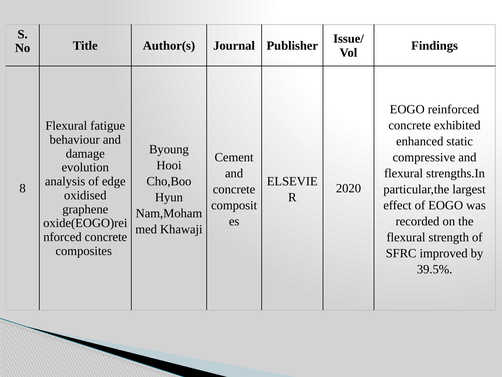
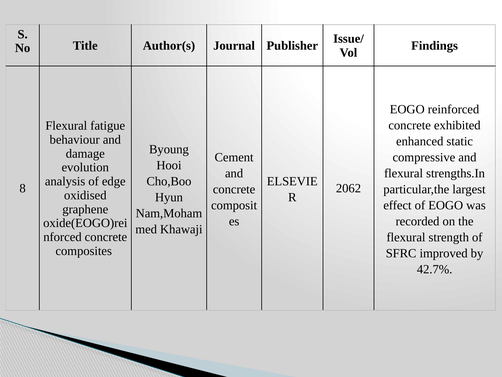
2020: 2020 -> 2062
39.5%: 39.5% -> 42.7%
